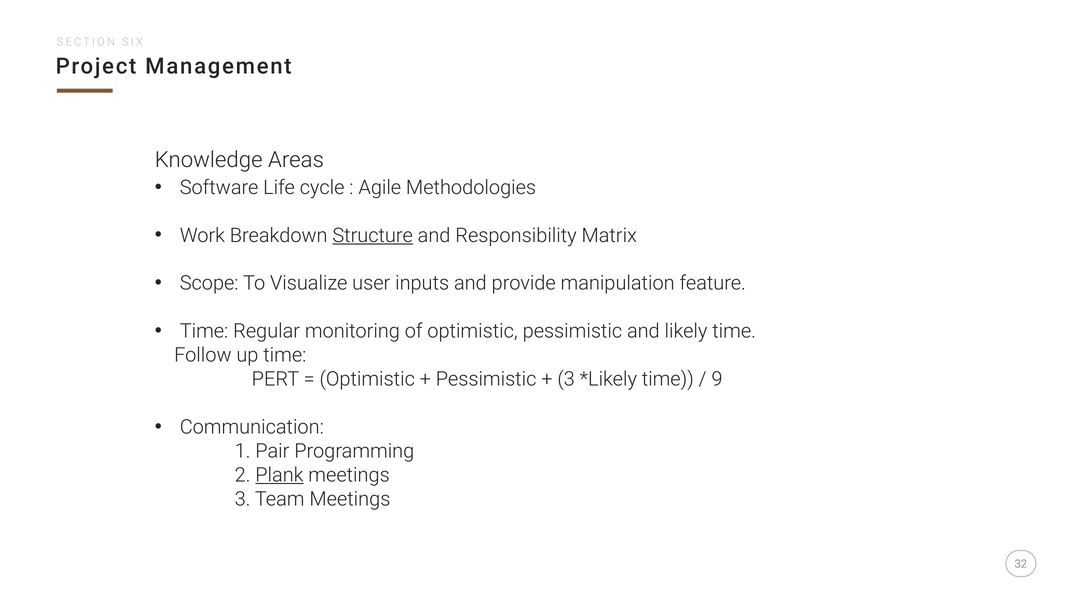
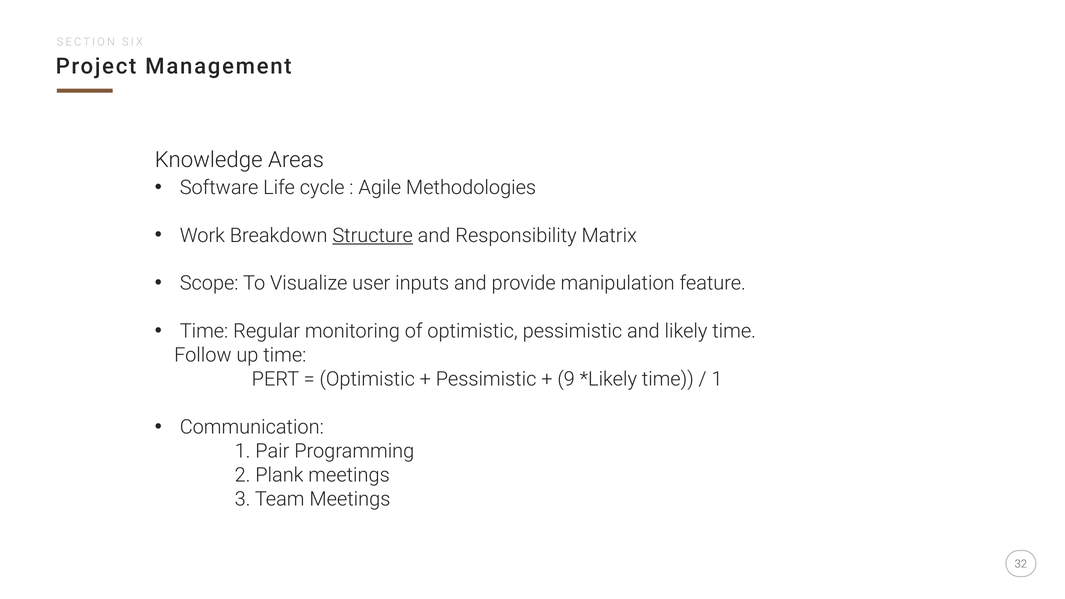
3 at (566, 379): 3 -> 9
9 at (717, 379): 9 -> 1
Plank underline: present -> none
